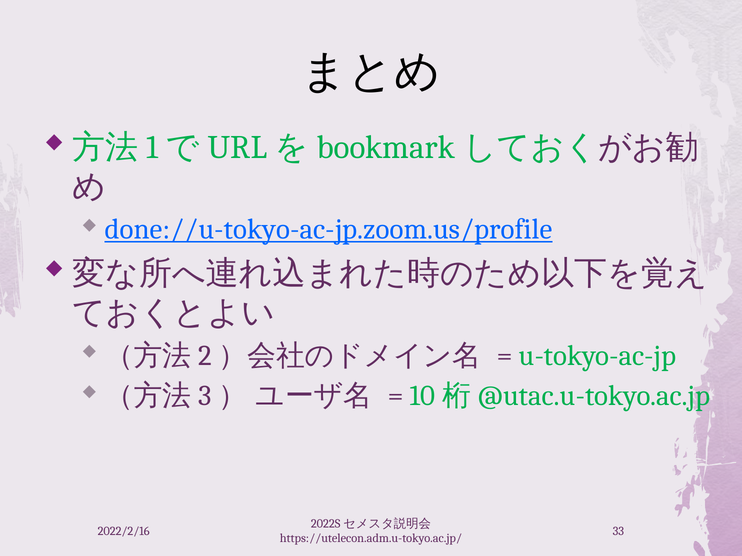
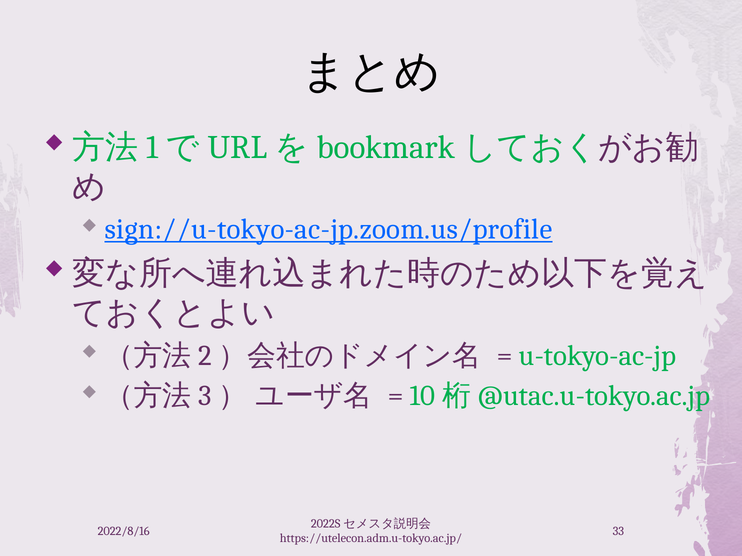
done://u-tokyo-ac-jp.zoom.us/profile: done://u-tokyo-ac-jp.zoom.us/profile -> sign://u-tokyo-ac-jp.zoom.us/profile
2022/2/16: 2022/2/16 -> 2022/8/16
